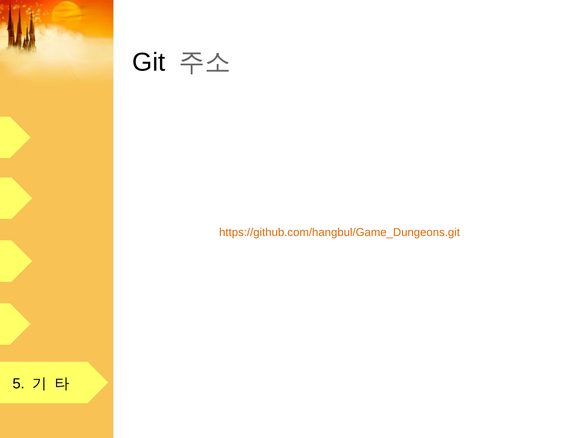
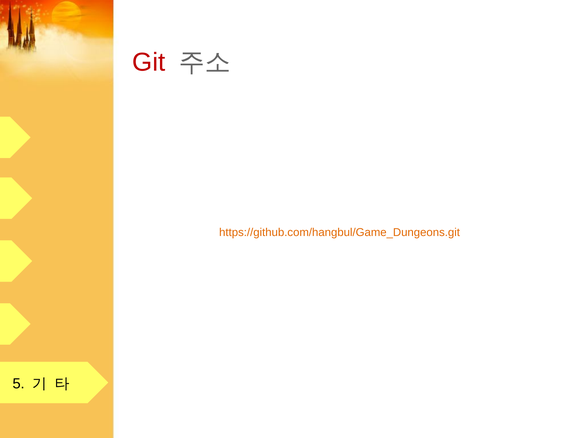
Git colour: black -> red
